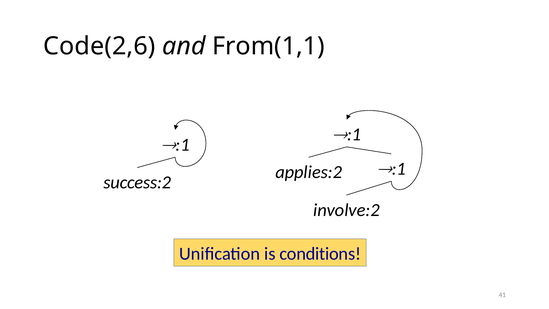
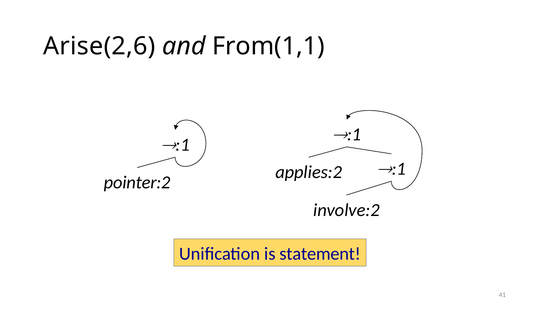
Code(2,6: Code(2,6 -> Arise(2,6
success:2: success:2 -> pointer:2
conditions: conditions -> statement
